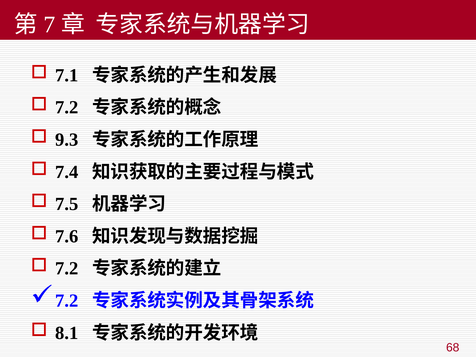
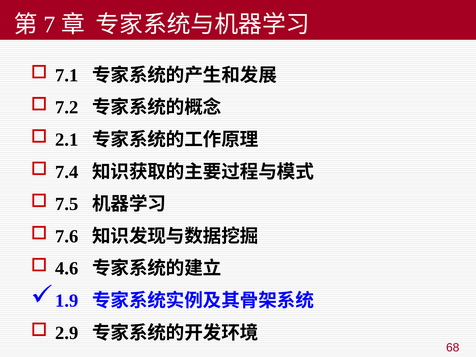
9.3: 9.3 -> 2.1
7.2 at (67, 269): 7.2 -> 4.6
7.2 at (67, 301): 7.2 -> 1.9
8.1: 8.1 -> 2.9
